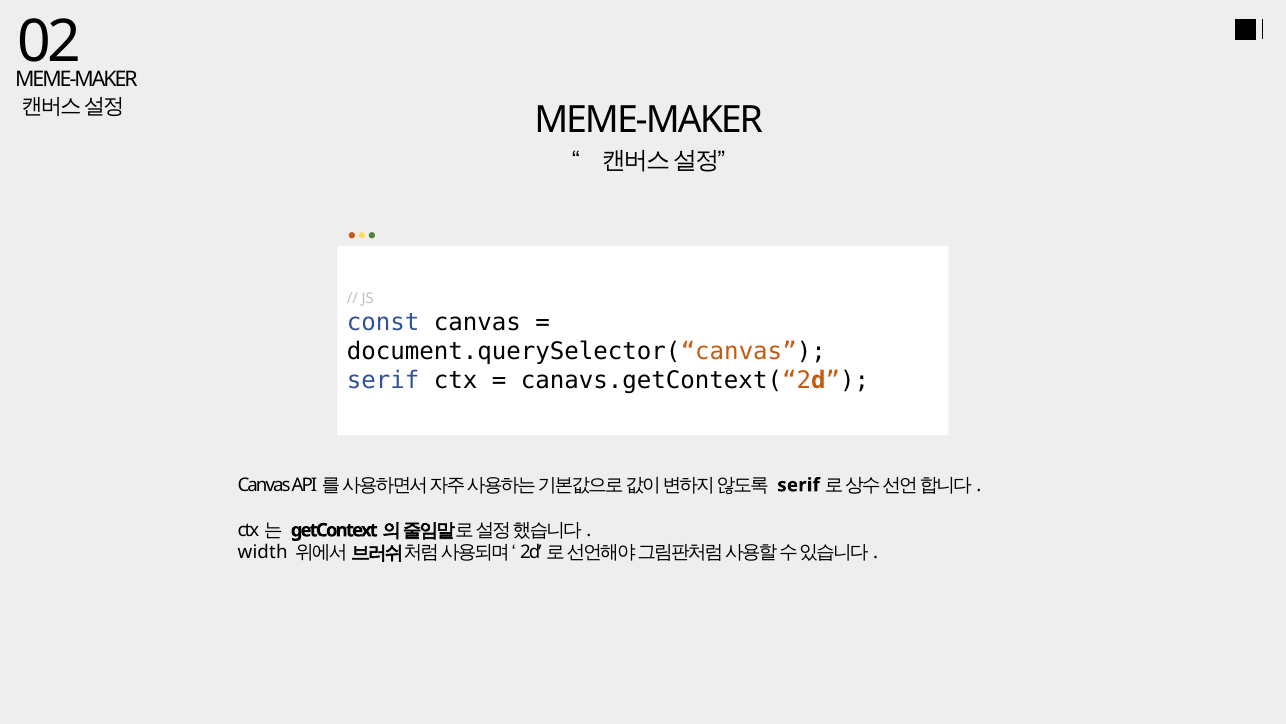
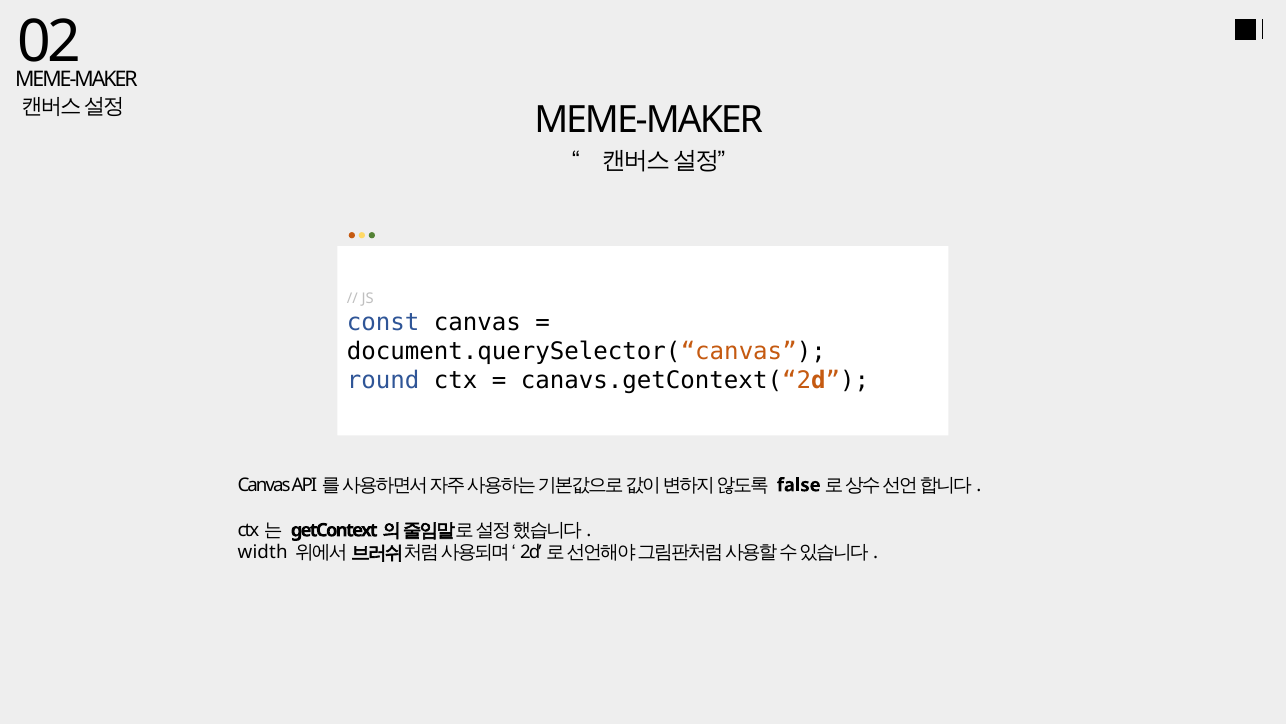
serif at (383, 380): serif -> round
serif at (799, 485): serif -> false
